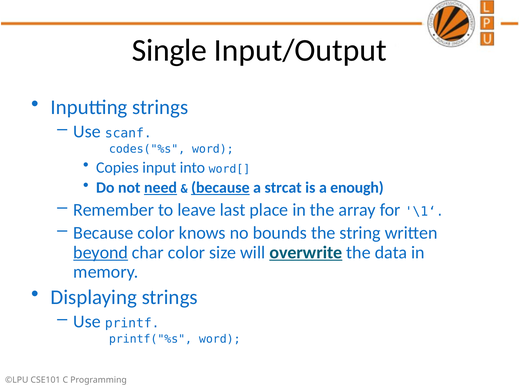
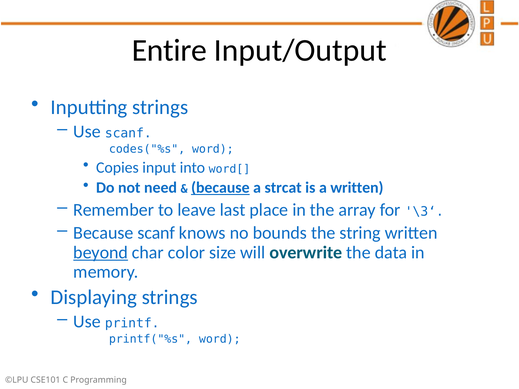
Single: Single -> Entire
need underline: present -> none
a enough: enough -> written
\1‘: \1‘ -> \3‘
Because color: color -> scanf
overwrite underline: present -> none
